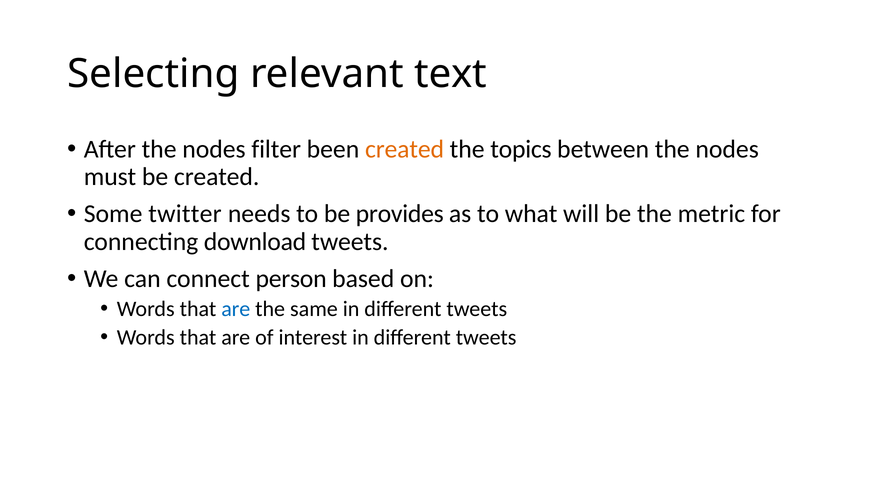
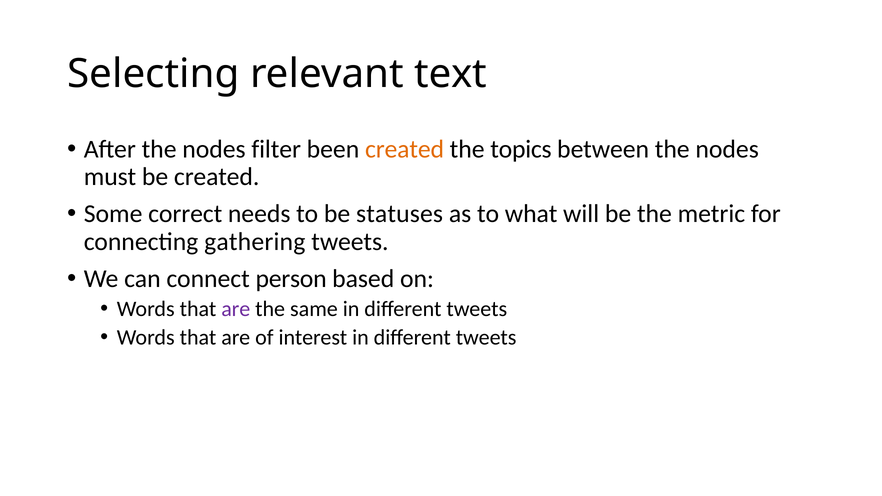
twitter: twitter -> correct
provides: provides -> statuses
download: download -> gathering
are at (236, 309) colour: blue -> purple
